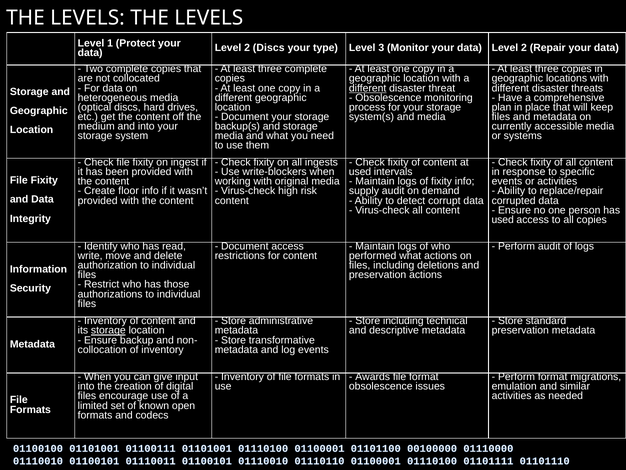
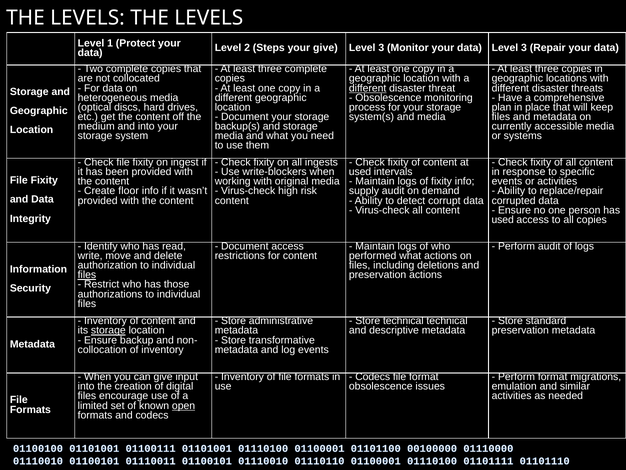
2 Discs: Discs -> Steps
your type: type -> give
2 at (524, 48): 2 -> 3
files at (87, 275) underline: none -> present
Store including: including -> technical
Awards at (373, 376): Awards -> Codecs
open underline: none -> present
